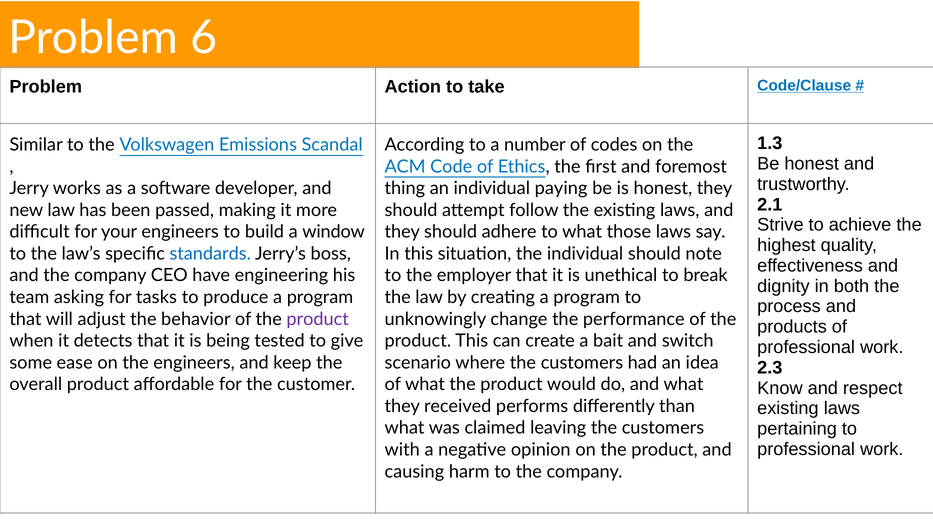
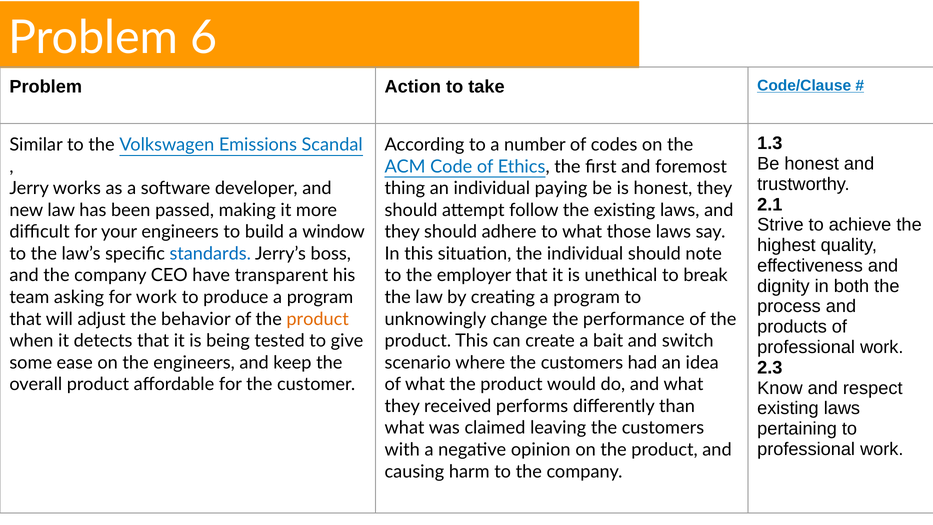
engineering: engineering -> transparent
for tasks: tasks -> work
product at (318, 319) colour: purple -> orange
